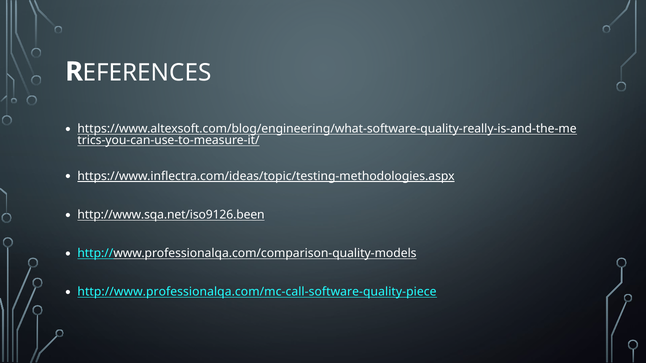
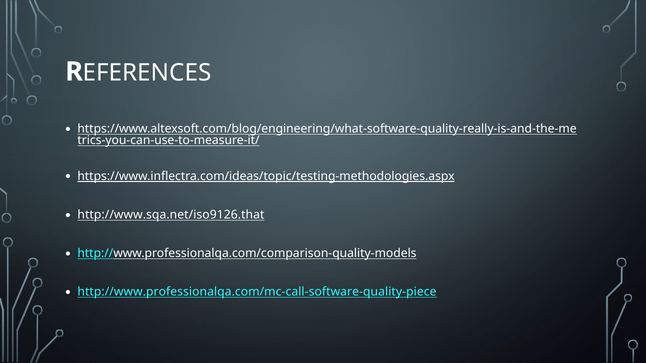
http://www.sqa.net/iso9126.been: http://www.sqa.net/iso9126.been -> http://www.sqa.net/iso9126.that
